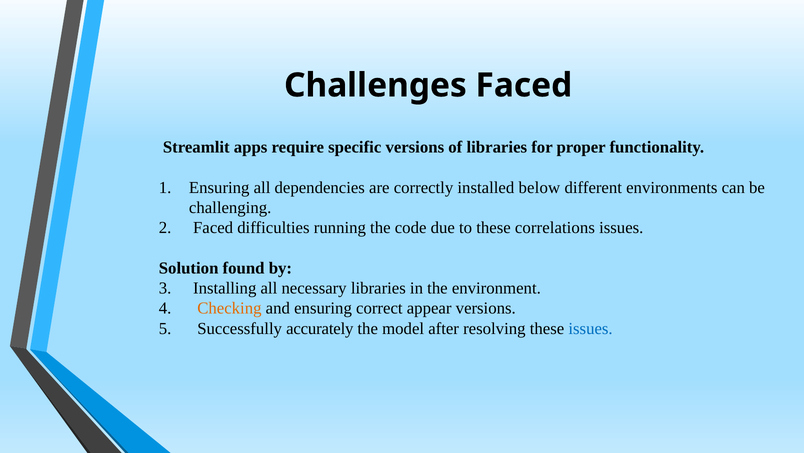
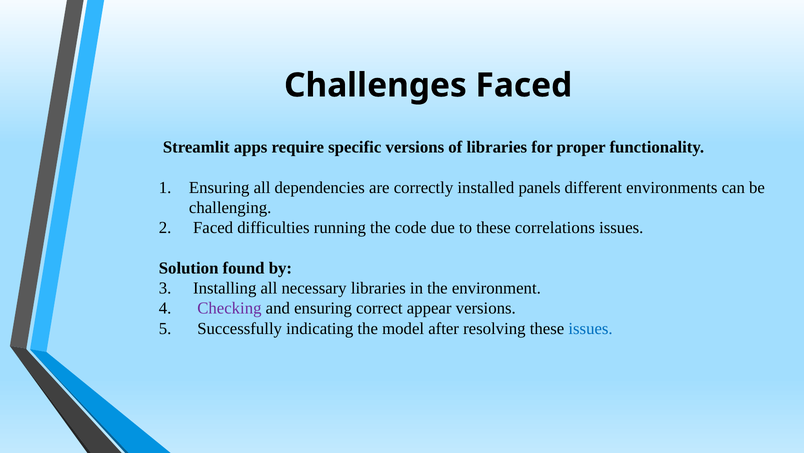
below: below -> panels
Checking colour: orange -> purple
accurately: accurately -> indicating
